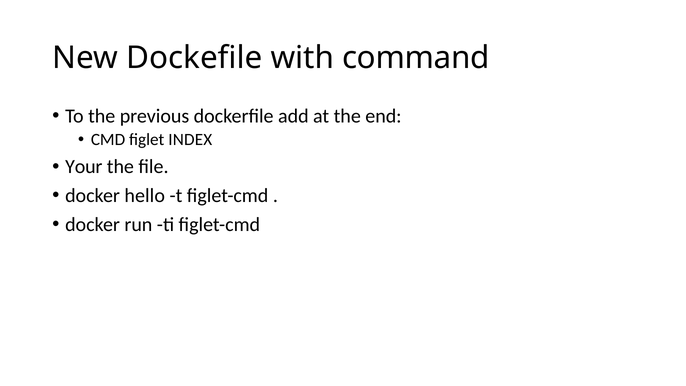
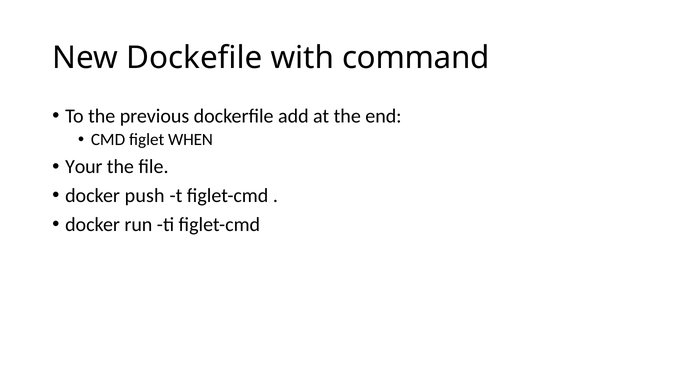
INDEX: INDEX -> WHEN
hello: hello -> push
